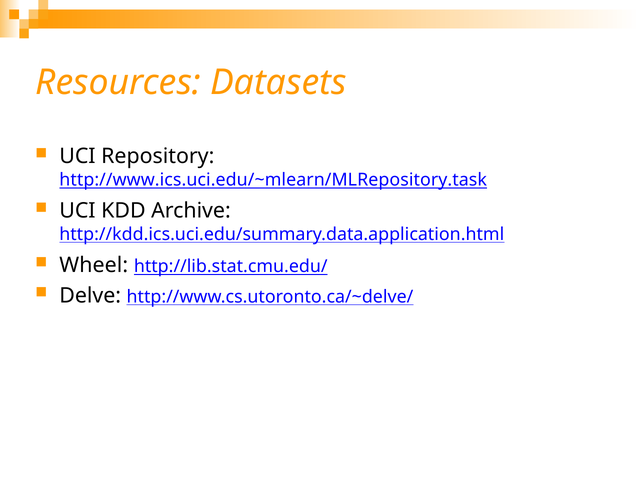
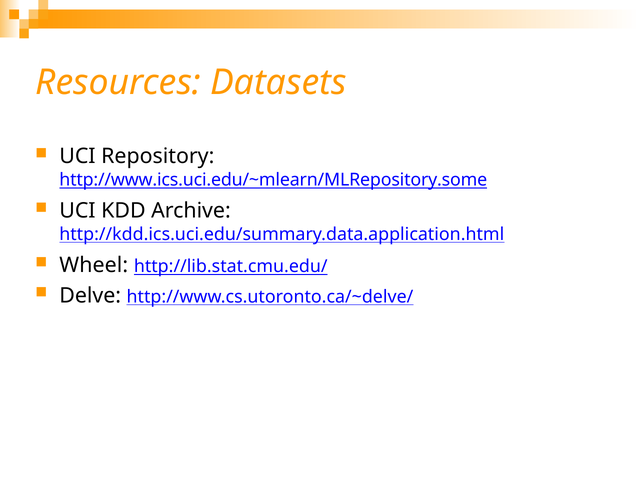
http://www.ics.uci.edu/~mlearn/MLRepository.task: http://www.ics.uci.edu/~mlearn/MLRepository.task -> http://www.ics.uci.edu/~mlearn/MLRepository.some
